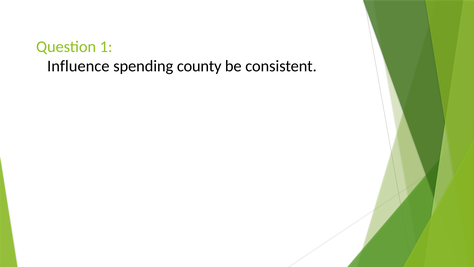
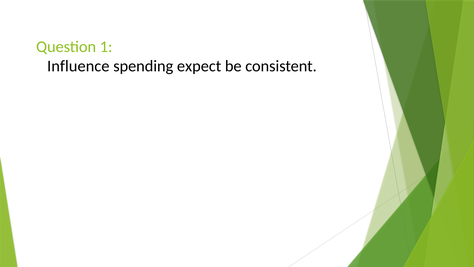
county: county -> expect
